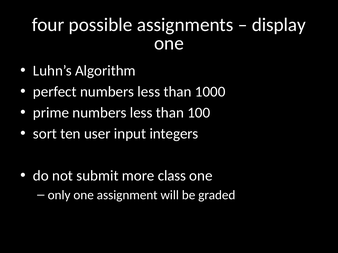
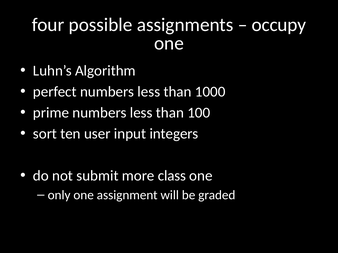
display: display -> occupy
